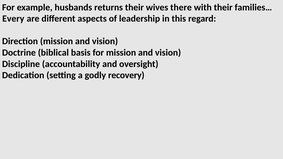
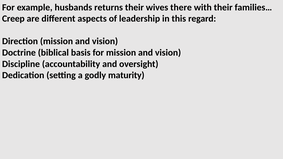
Every: Every -> Creep
recovery: recovery -> maturity
